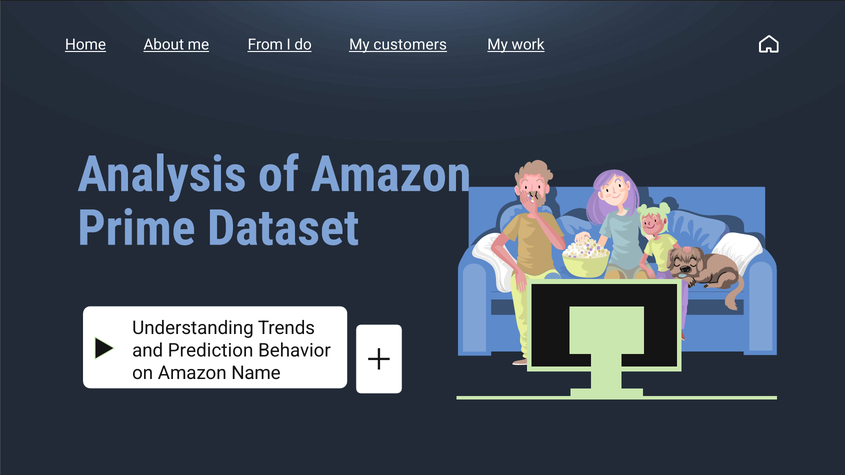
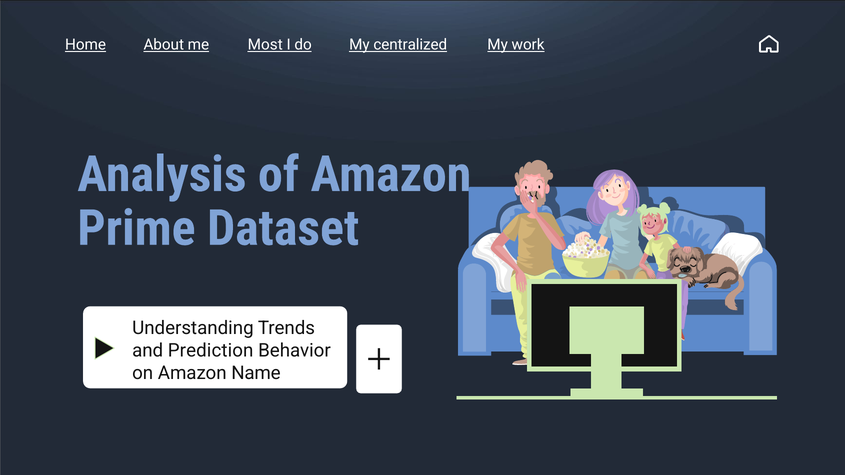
From: From -> Most
customers: customers -> centralized
